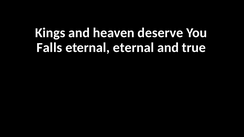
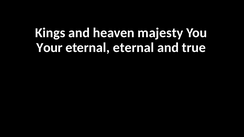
deserve: deserve -> majesty
Falls: Falls -> Your
